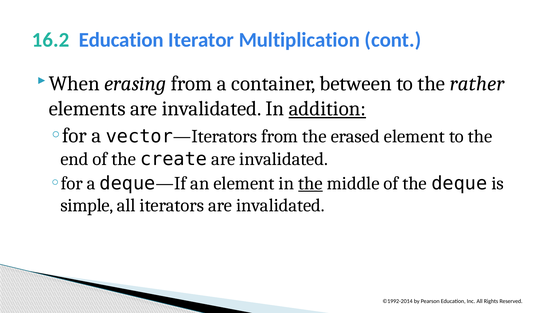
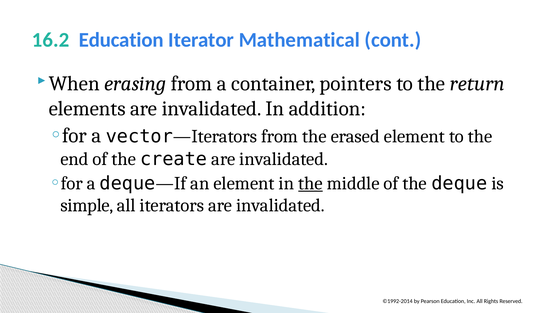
Multiplication: Multiplication -> Mathematical
between: between -> pointers
rather: rather -> return
addition underline: present -> none
